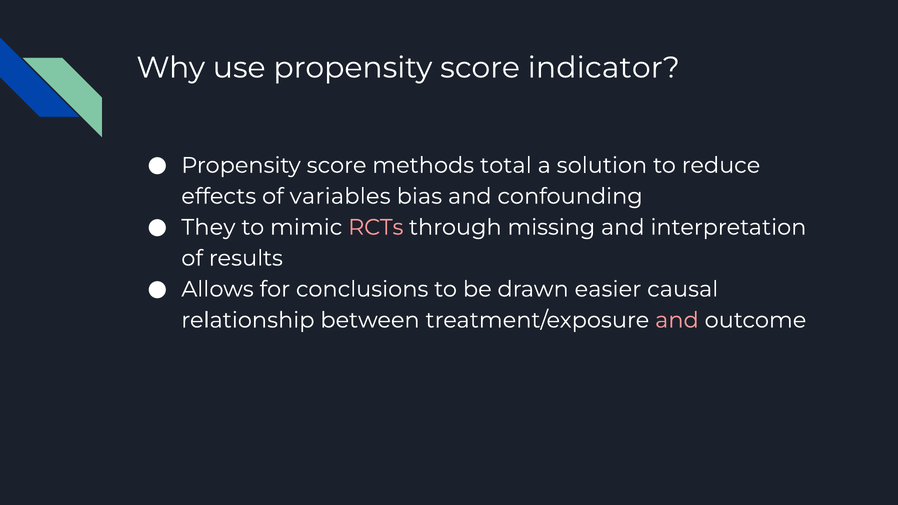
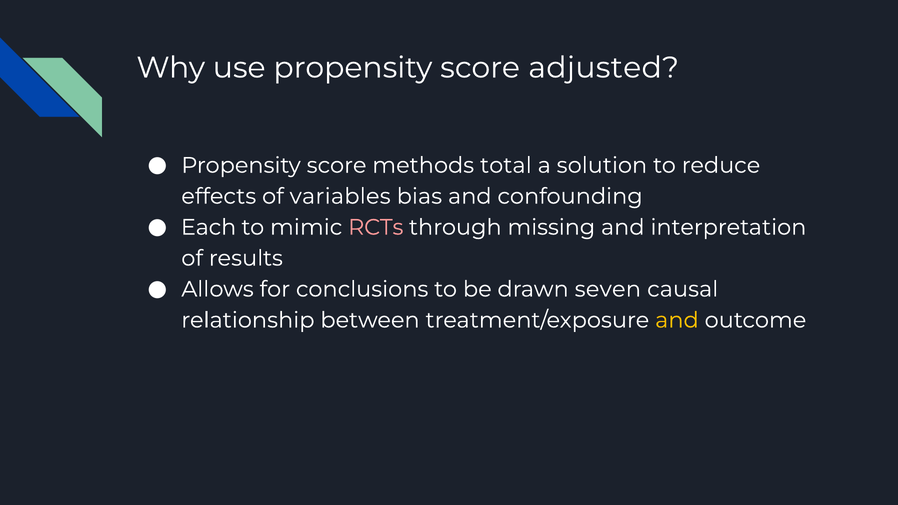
indicator: indicator -> adjusted
They: They -> Each
easier: easier -> seven
and at (677, 320) colour: pink -> yellow
